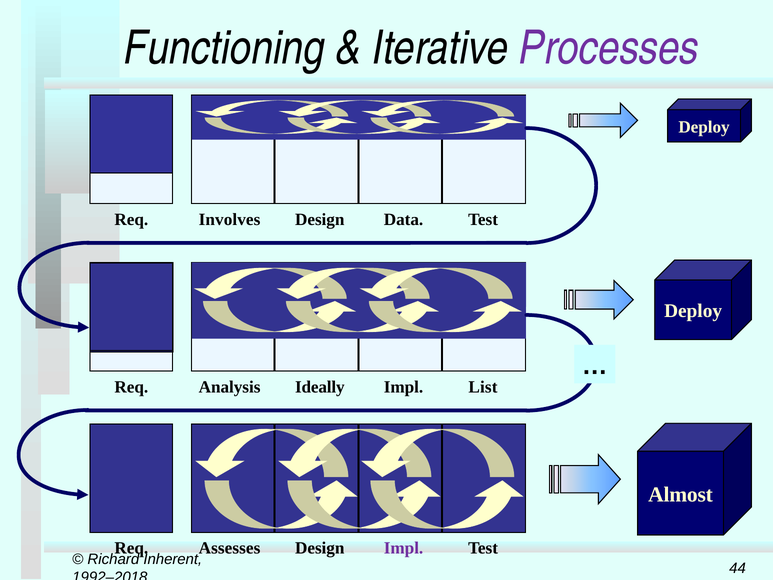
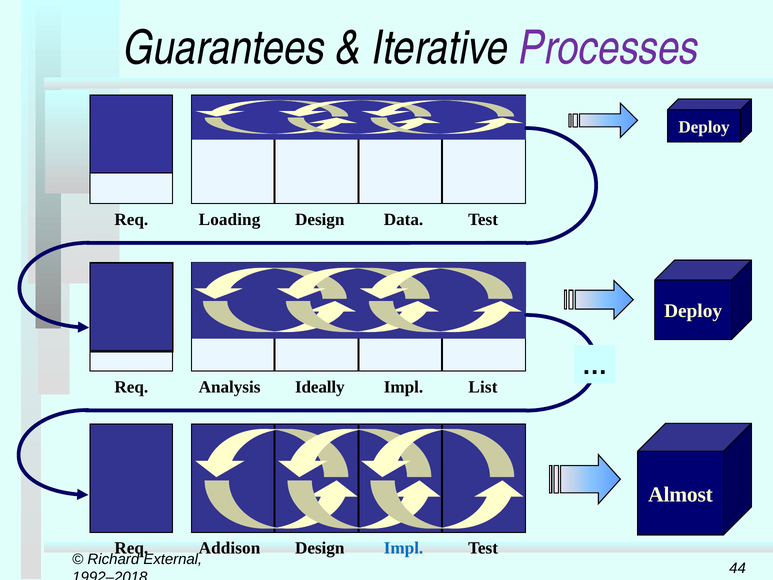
Functioning: Functioning -> Guarantees
Involves: Involves -> Loading
Assesses: Assesses -> Addison
Impl at (404, 548) colour: purple -> blue
Inherent: Inherent -> External
